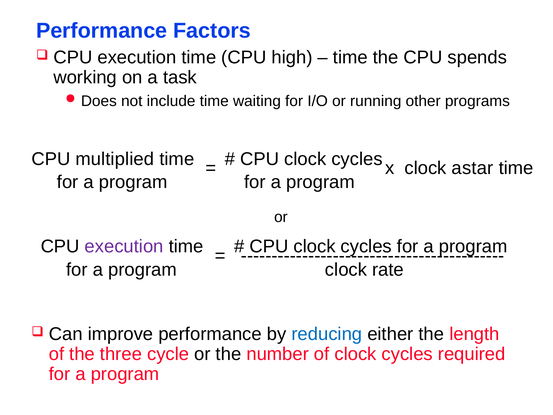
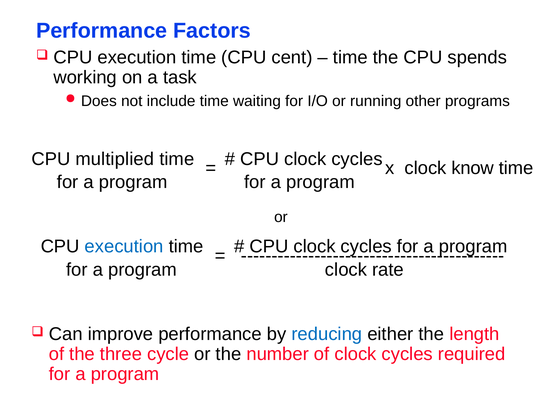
high: high -> cent
astar: astar -> know
execution at (124, 246) colour: purple -> blue
